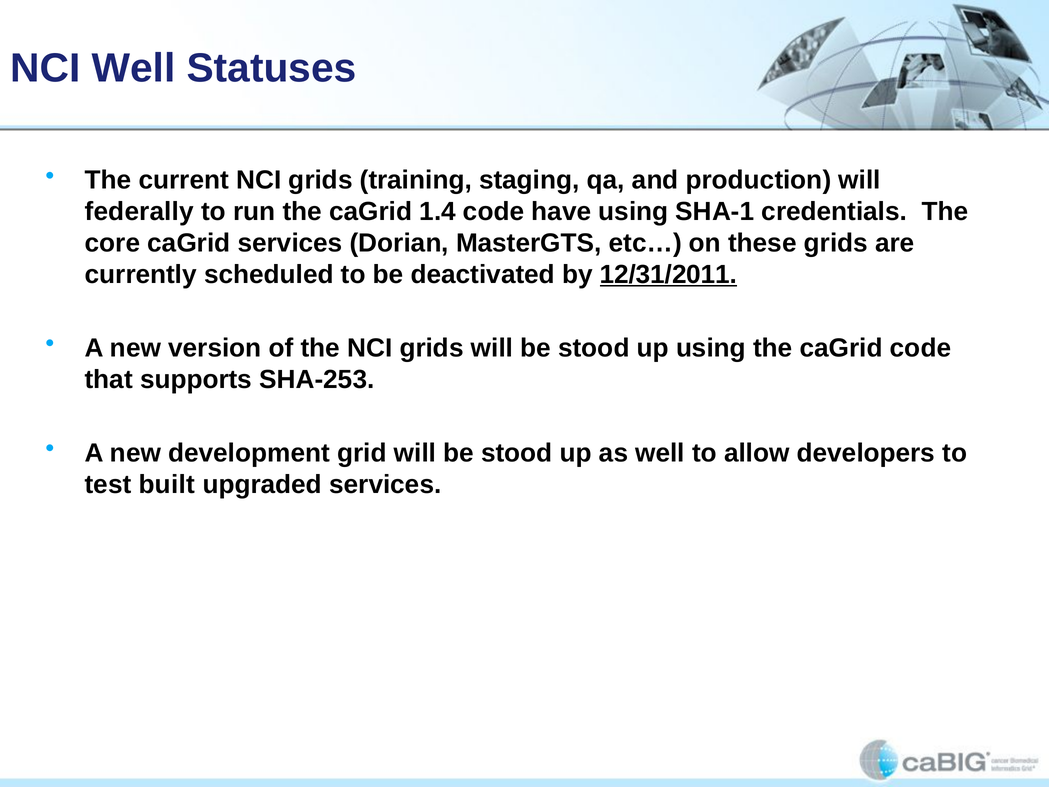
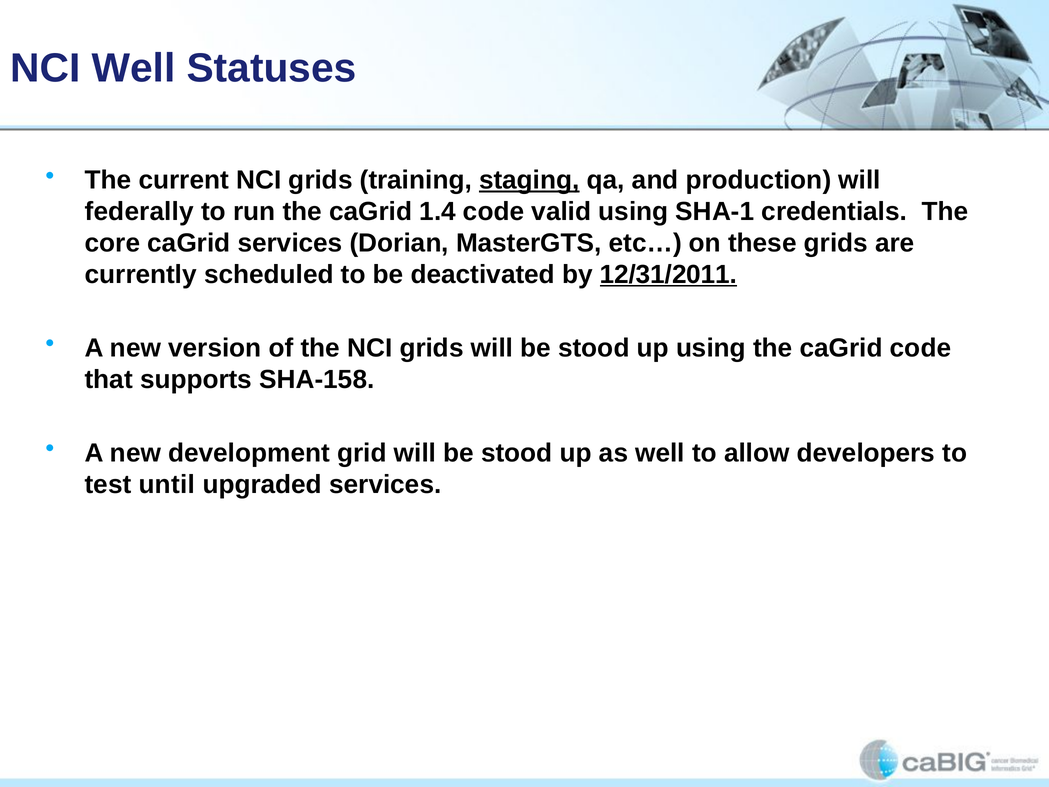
staging underline: none -> present
have: have -> valid
SHA-253: SHA-253 -> SHA-158
built: built -> until
